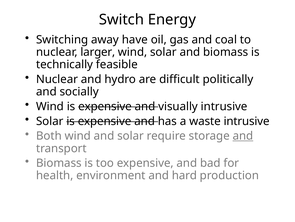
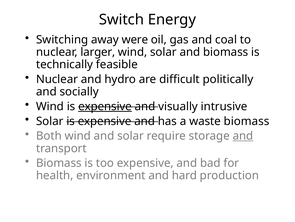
have: have -> were
expensive at (105, 106) underline: none -> present
waste intrusive: intrusive -> biomass
